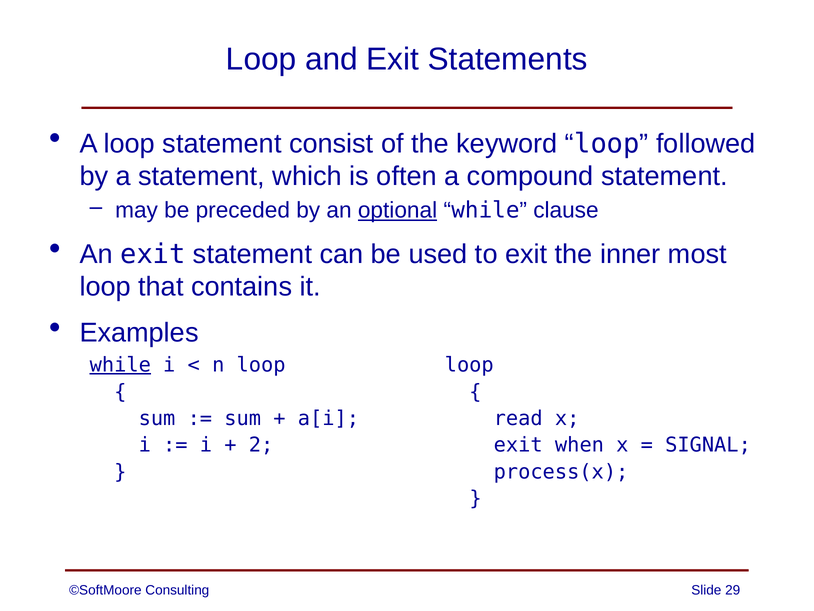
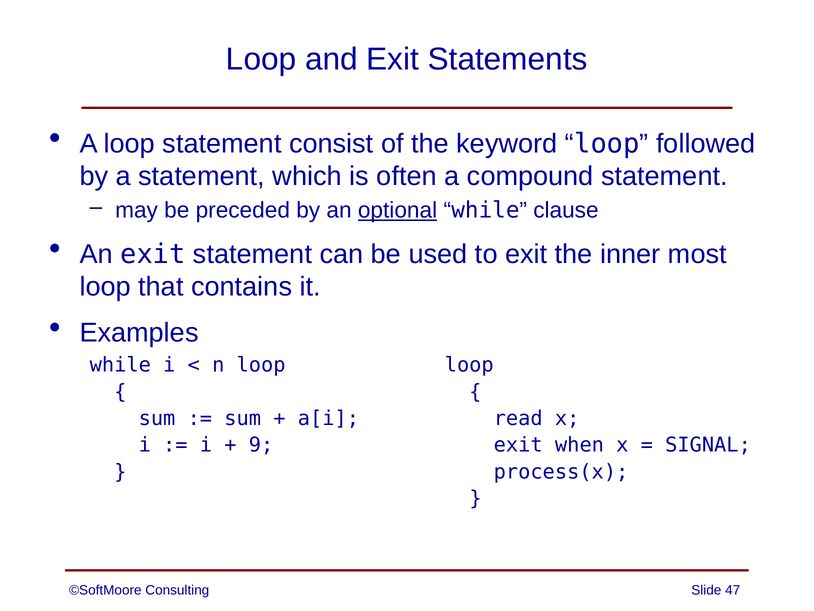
while at (120, 365) underline: present -> none
2: 2 -> 9
29: 29 -> 47
